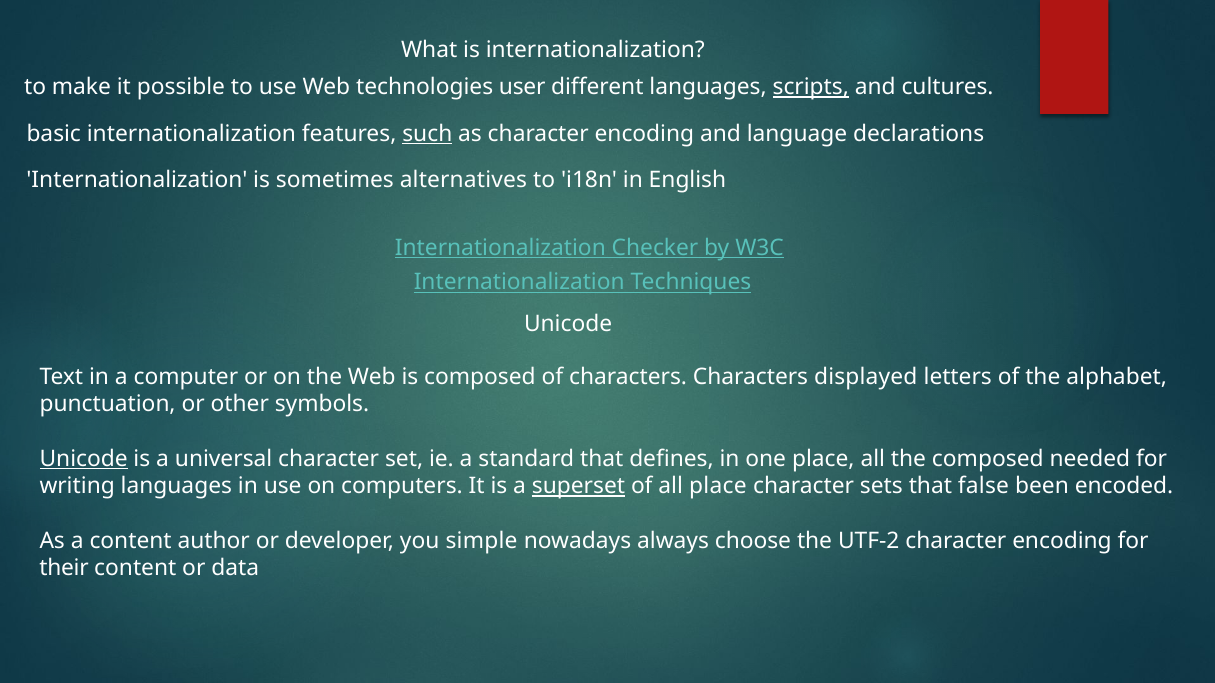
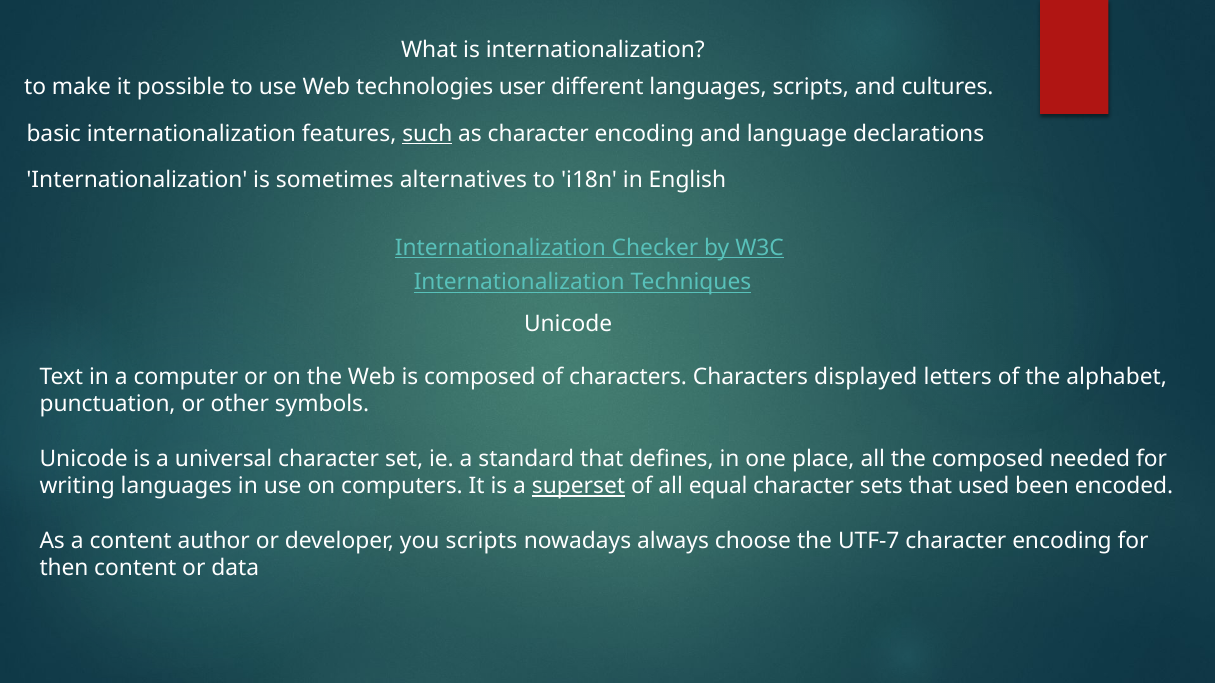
scripts at (811, 87) underline: present -> none
Unicode at (84, 459) underline: present -> none
all place: place -> equal
false: false -> used
you simple: simple -> scripts
UTF-2: UTF-2 -> UTF-7
their: their -> then
